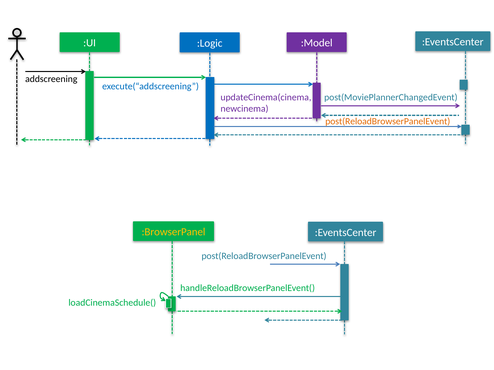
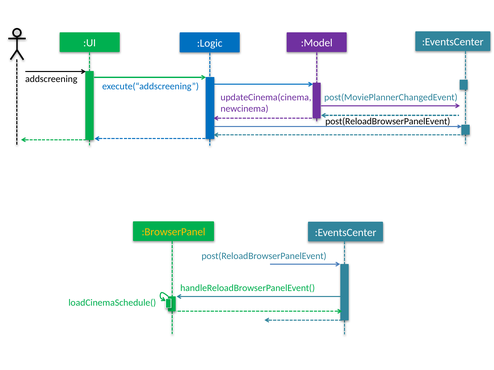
post(ReloadBrowserPanelEvent at (388, 122) colour: orange -> black
